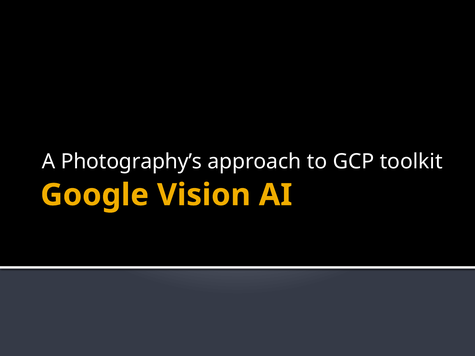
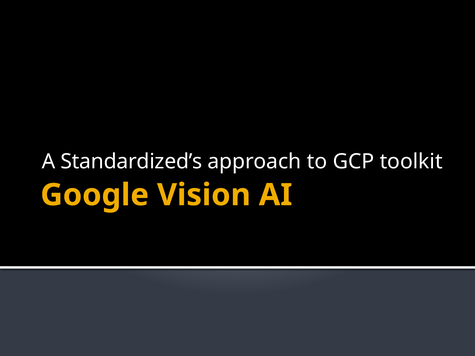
Photography’s: Photography’s -> Standardized’s
